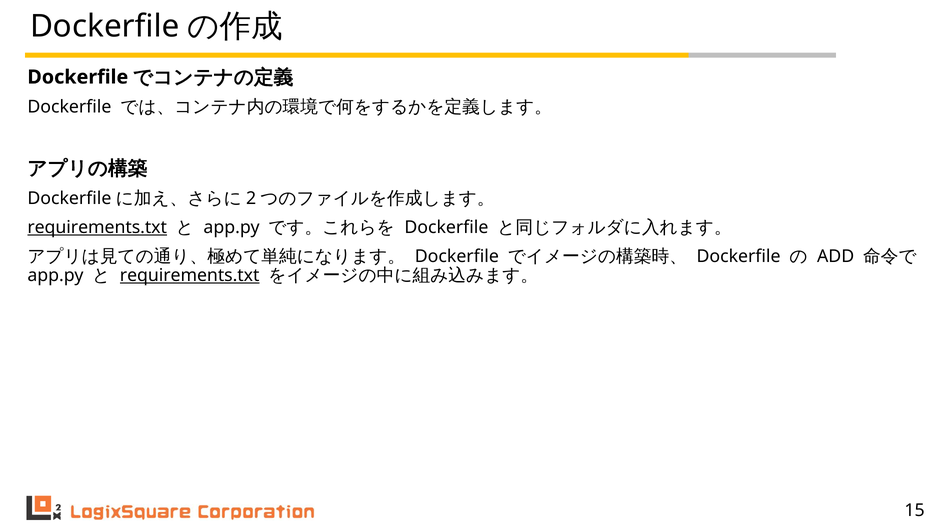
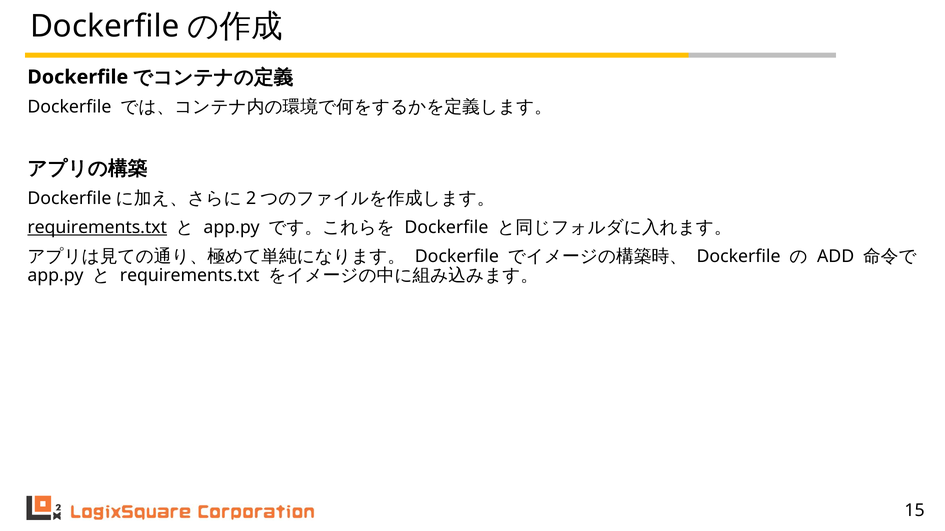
requirements.txt at (190, 276) underline: present -> none
